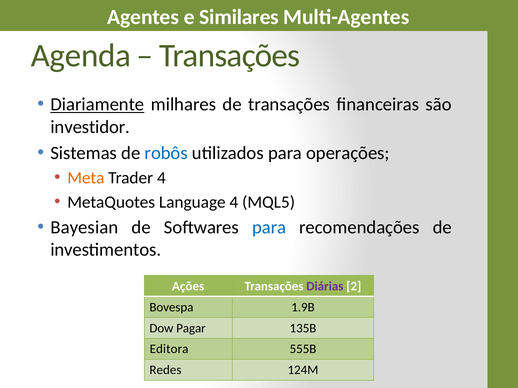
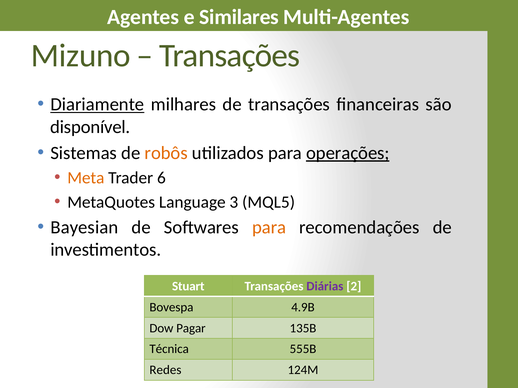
Agenda: Agenda -> Mizuno
investidor: investidor -> disponível
robôs colour: blue -> orange
operações underline: none -> present
Trader 4: 4 -> 6
Language 4: 4 -> 3
para at (269, 228) colour: blue -> orange
Ações: Ações -> Stuart
1.9B: 1.9B -> 4.9B
Editora: Editora -> Técnica
